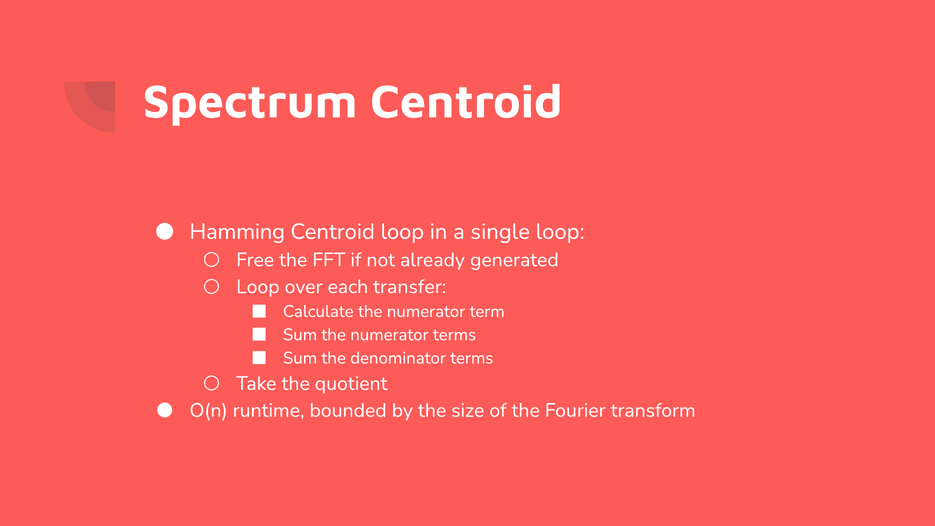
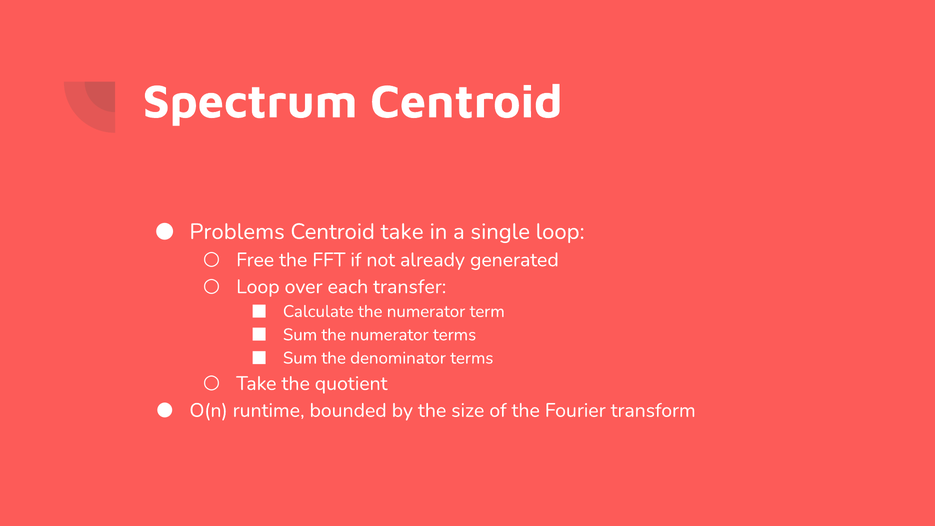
Hamming: Hamming -> Problems
Centroid loop: loop -> take
